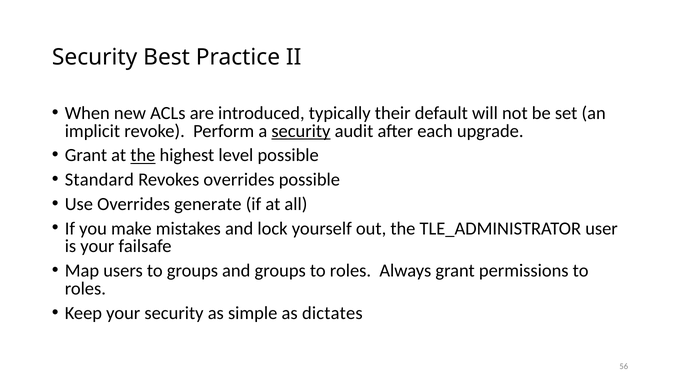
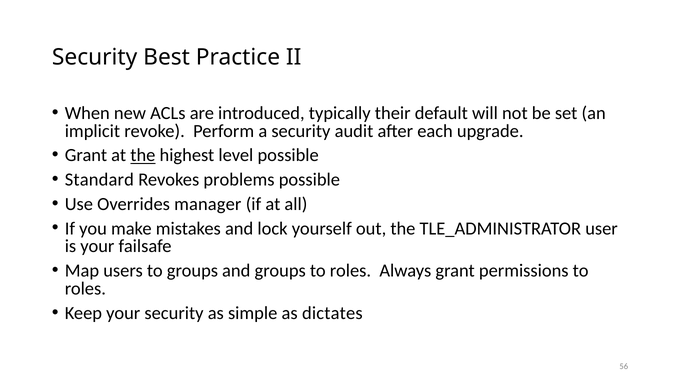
security at (301, 131) underline: present -> none
Revokes overrides: overrides -> problems
generate: generate -> manager
